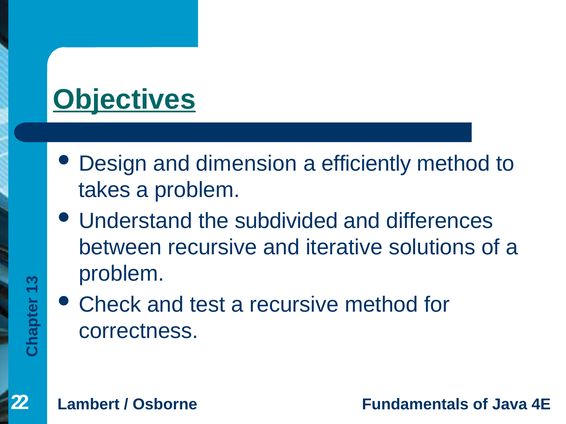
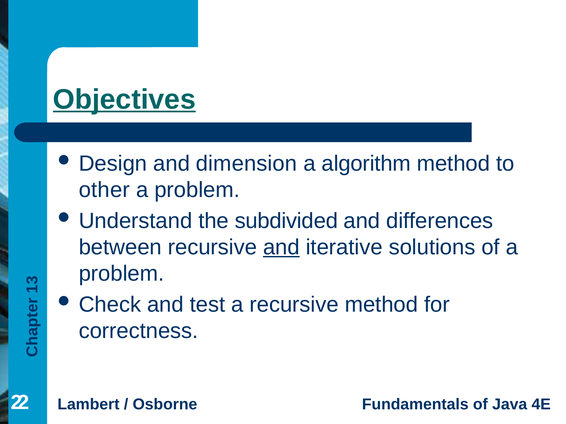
efficiently: efficiently -> algorithm
takes: takes -> other
and at (281, 248) underline: none -> present
